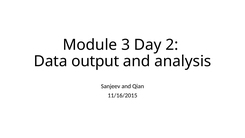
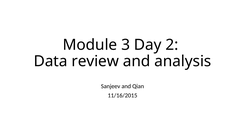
output: output -> review
